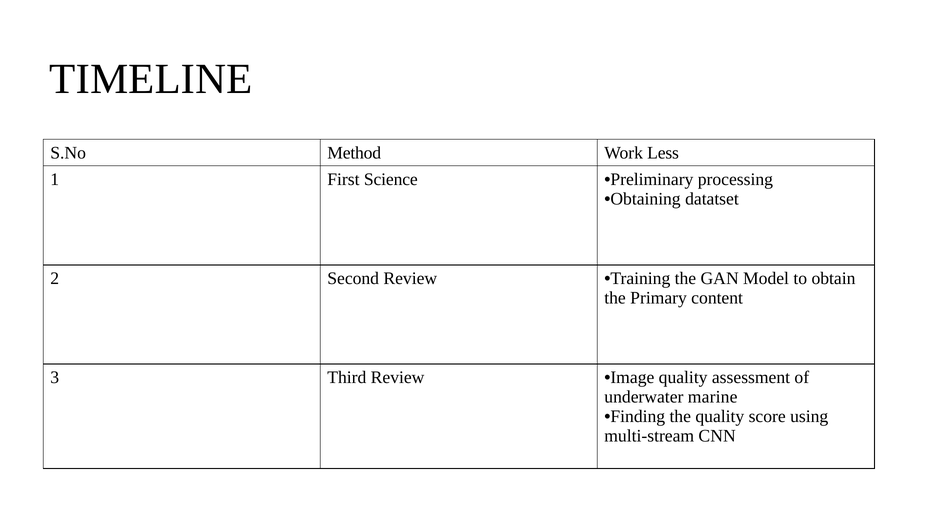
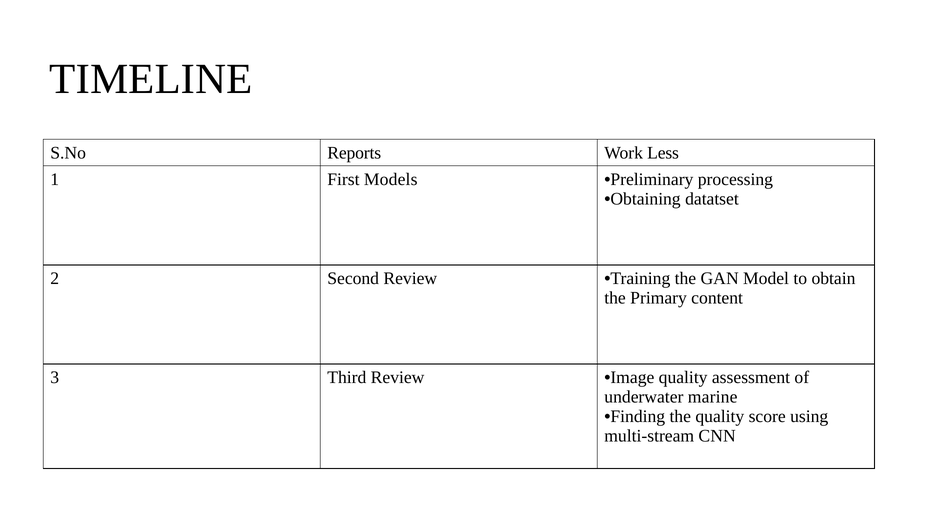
Method: Method -> Reports
Science: Science -> Models
